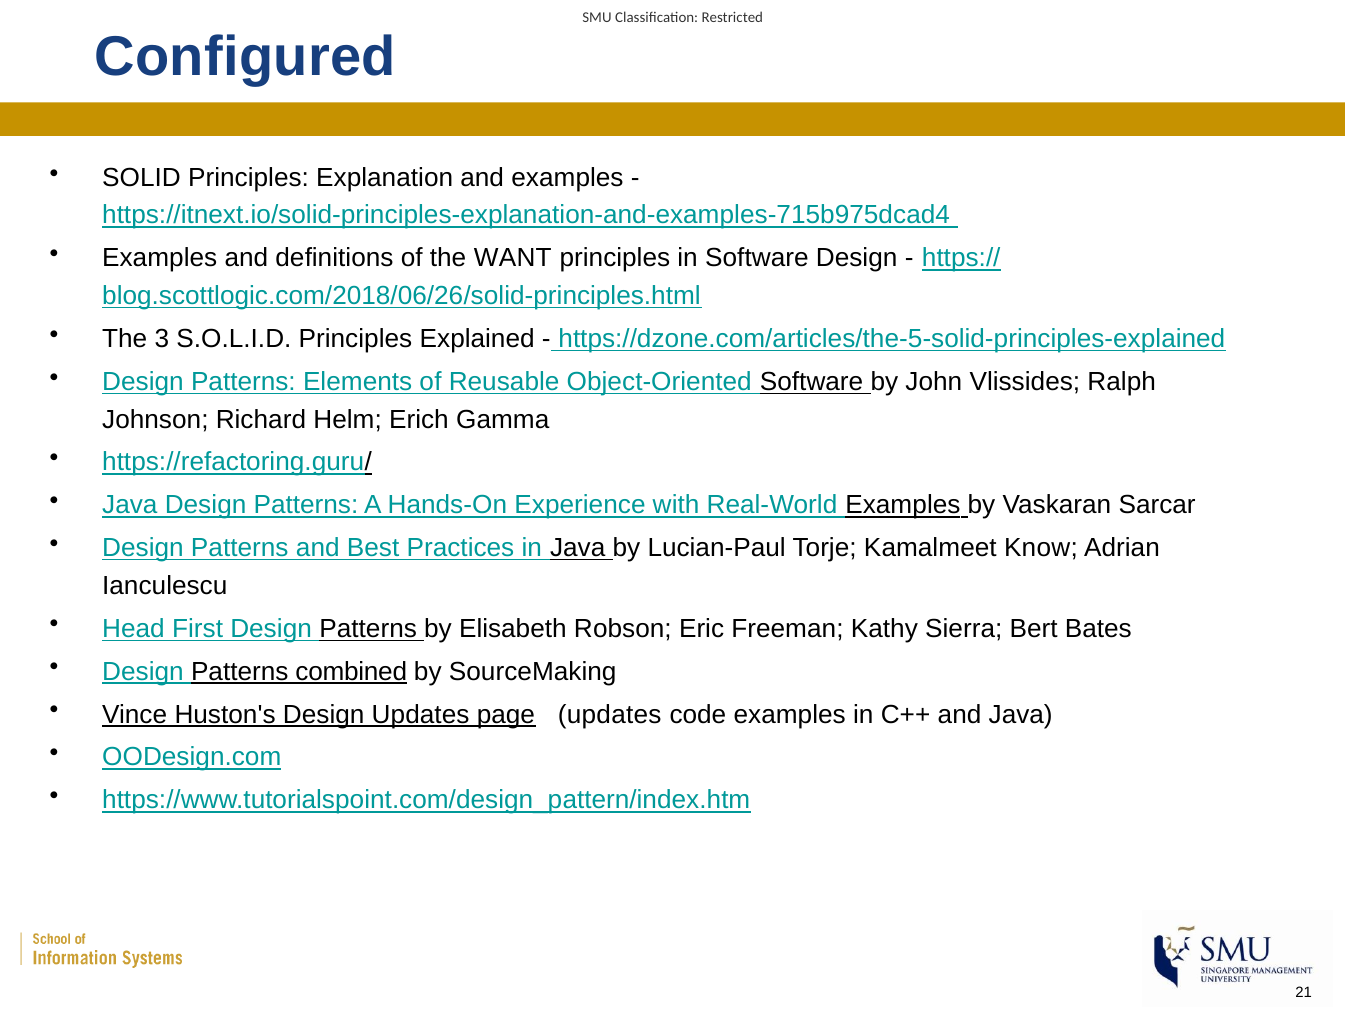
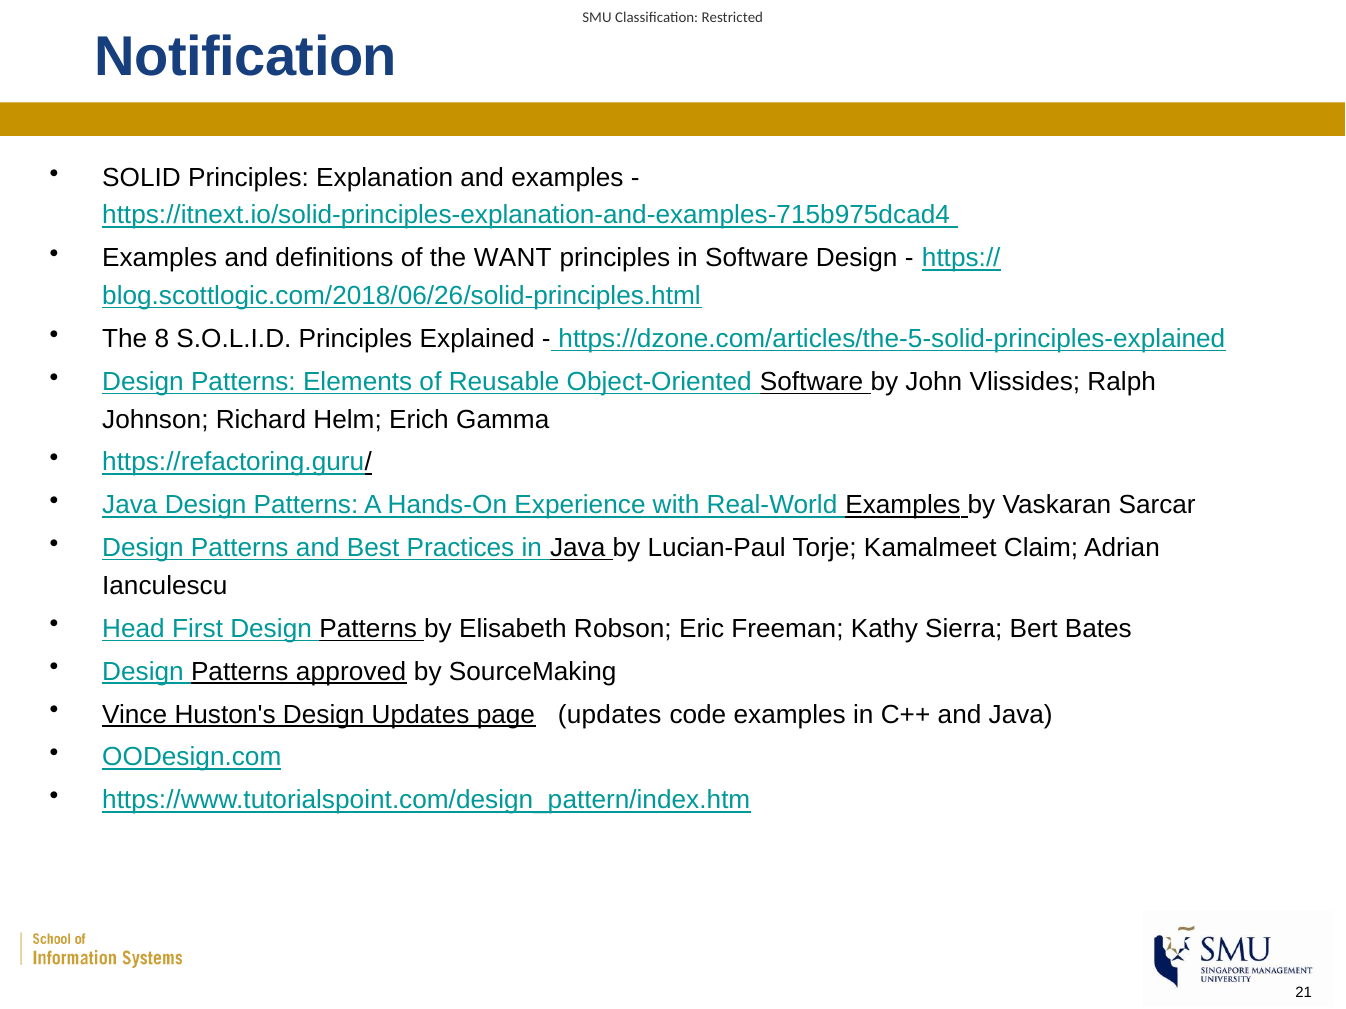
Configured: Configured -> Notification
3: 3 -> 8
Know: Know -> Claim
combined: combined -> approved
